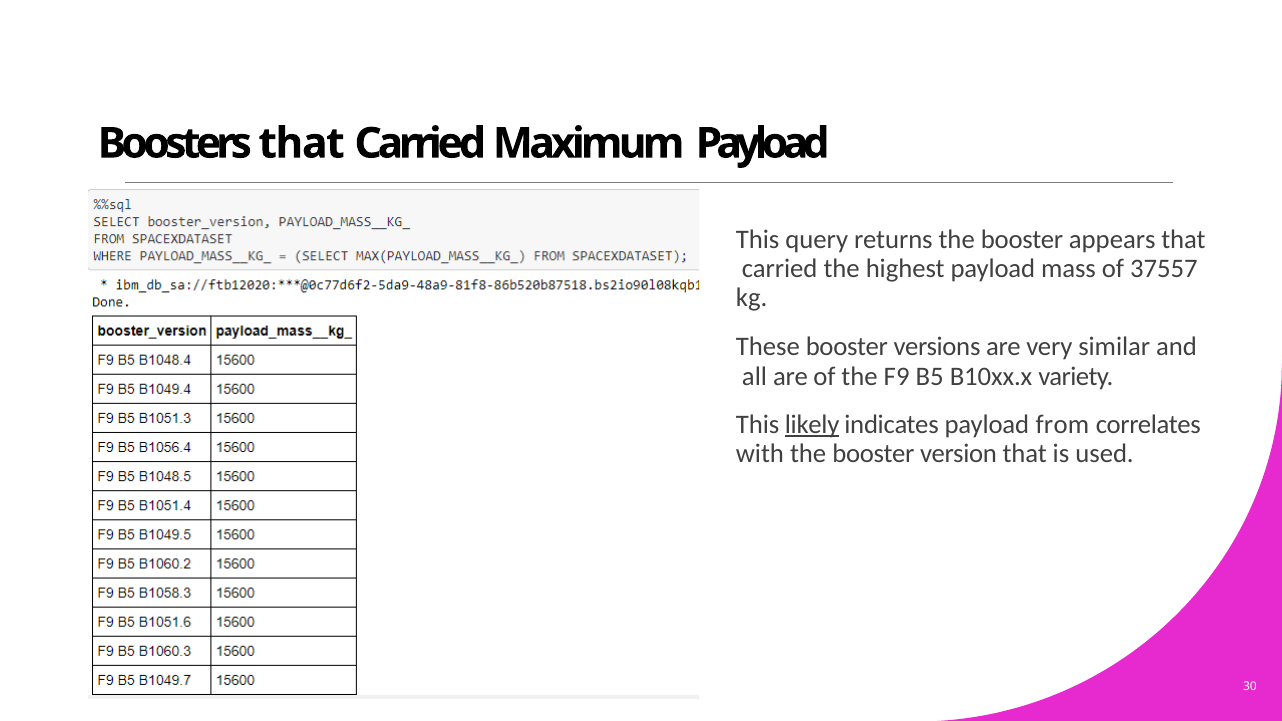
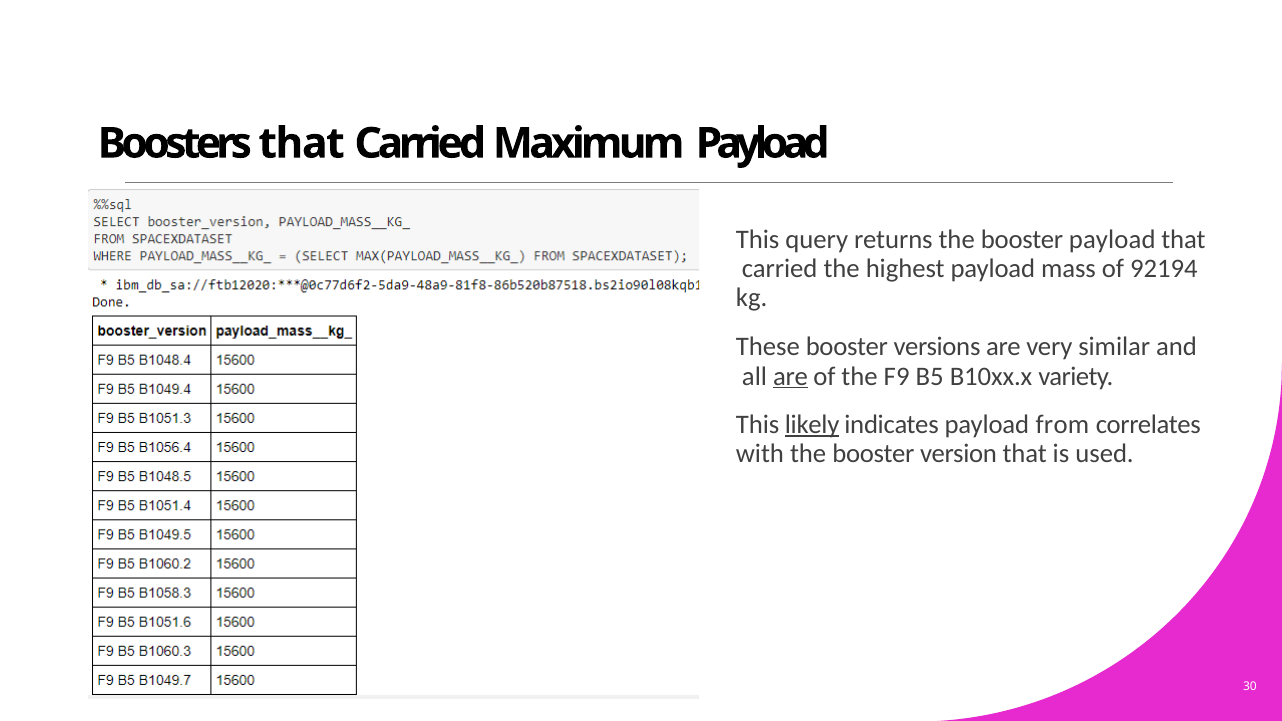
booster appears: appears -> payload
37557: 37557 -> 92194
are at (791, 376) underline: none -> present
